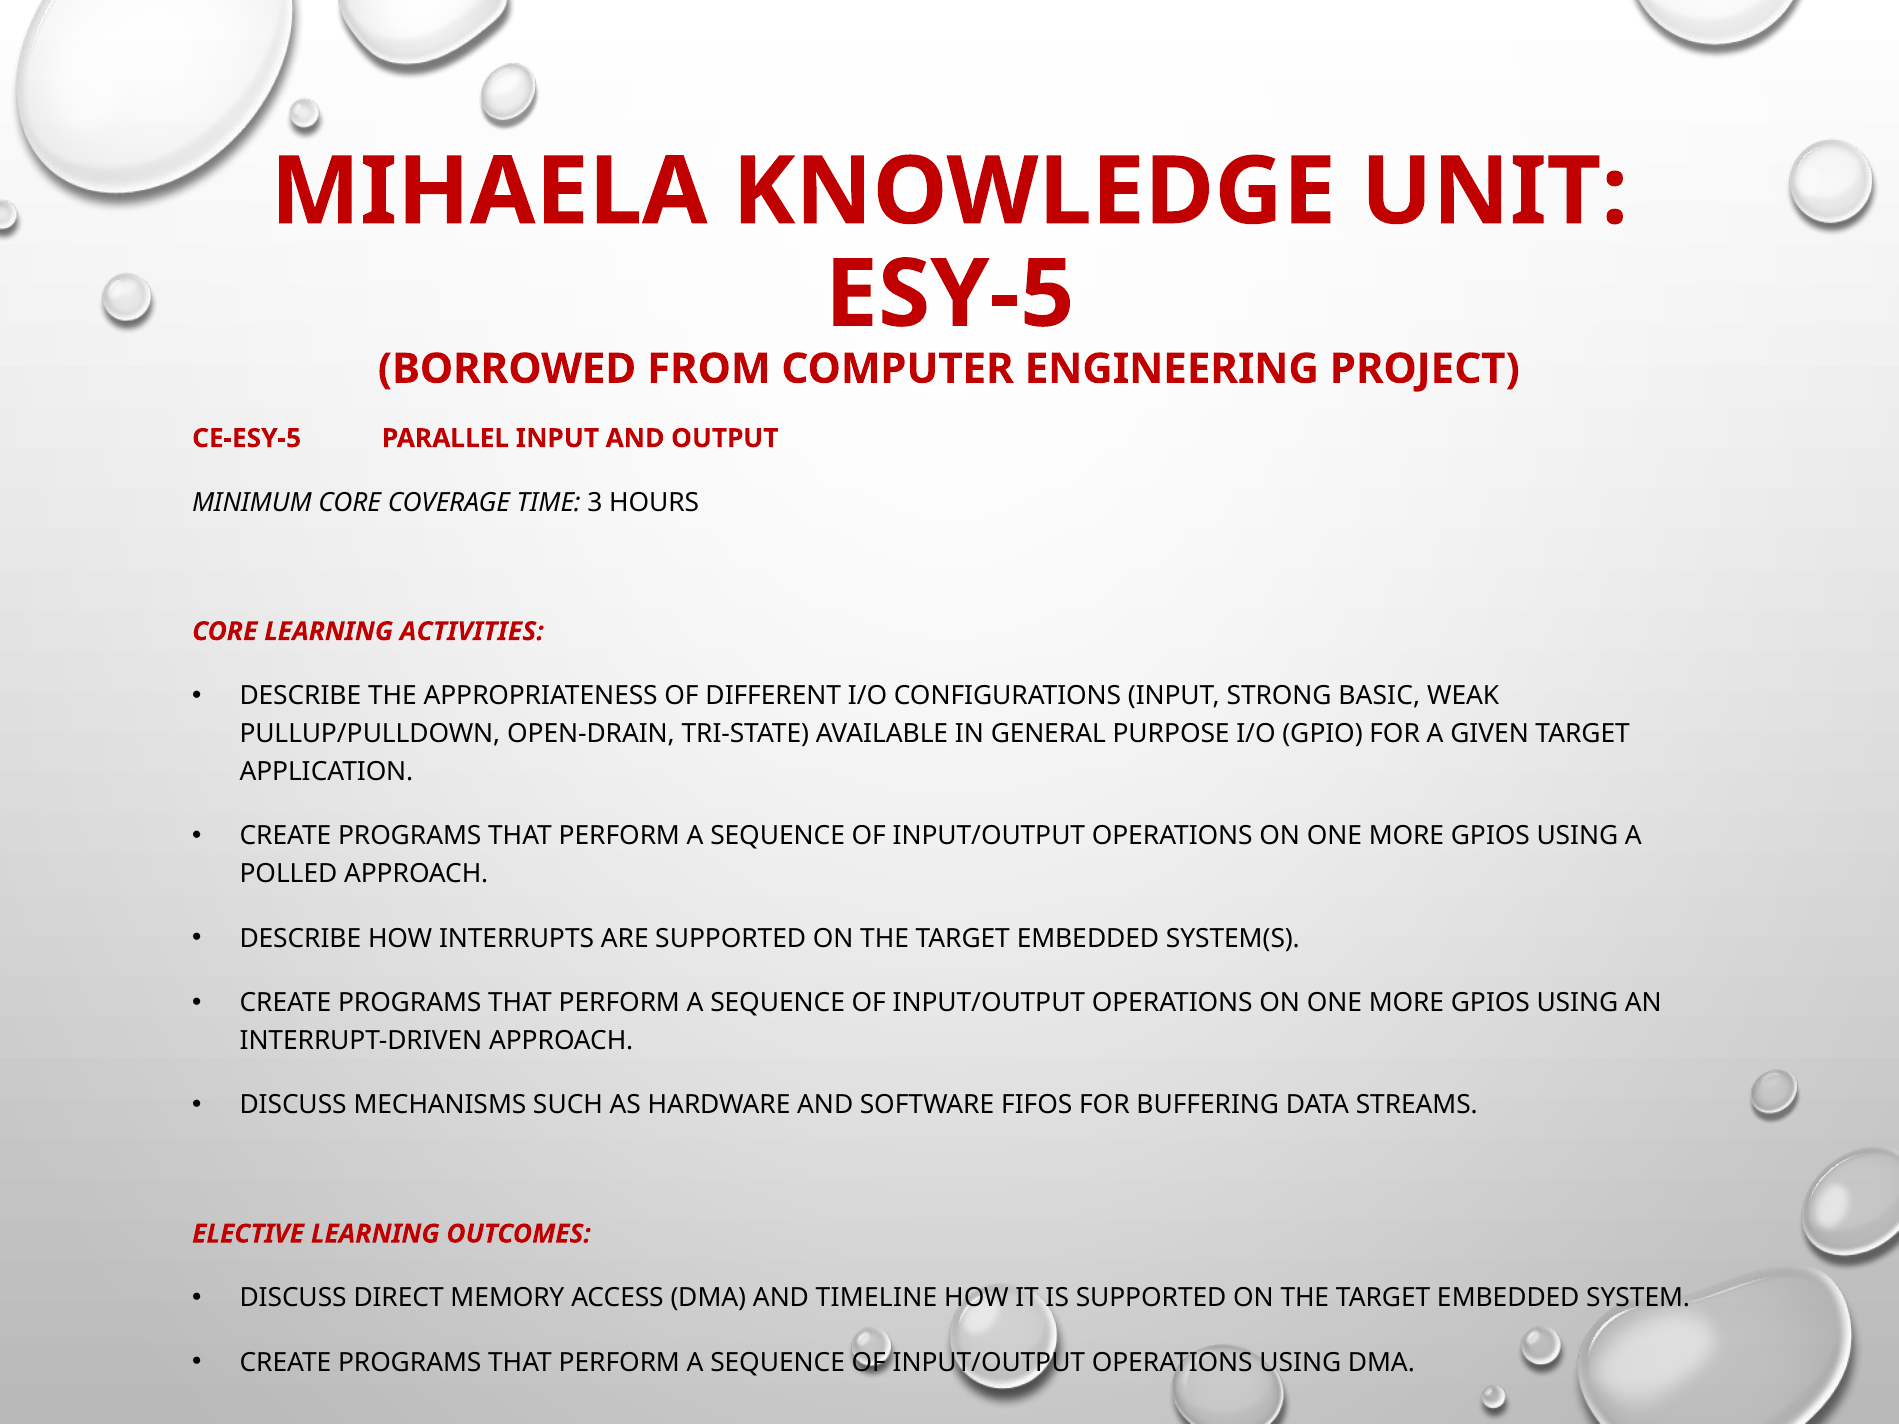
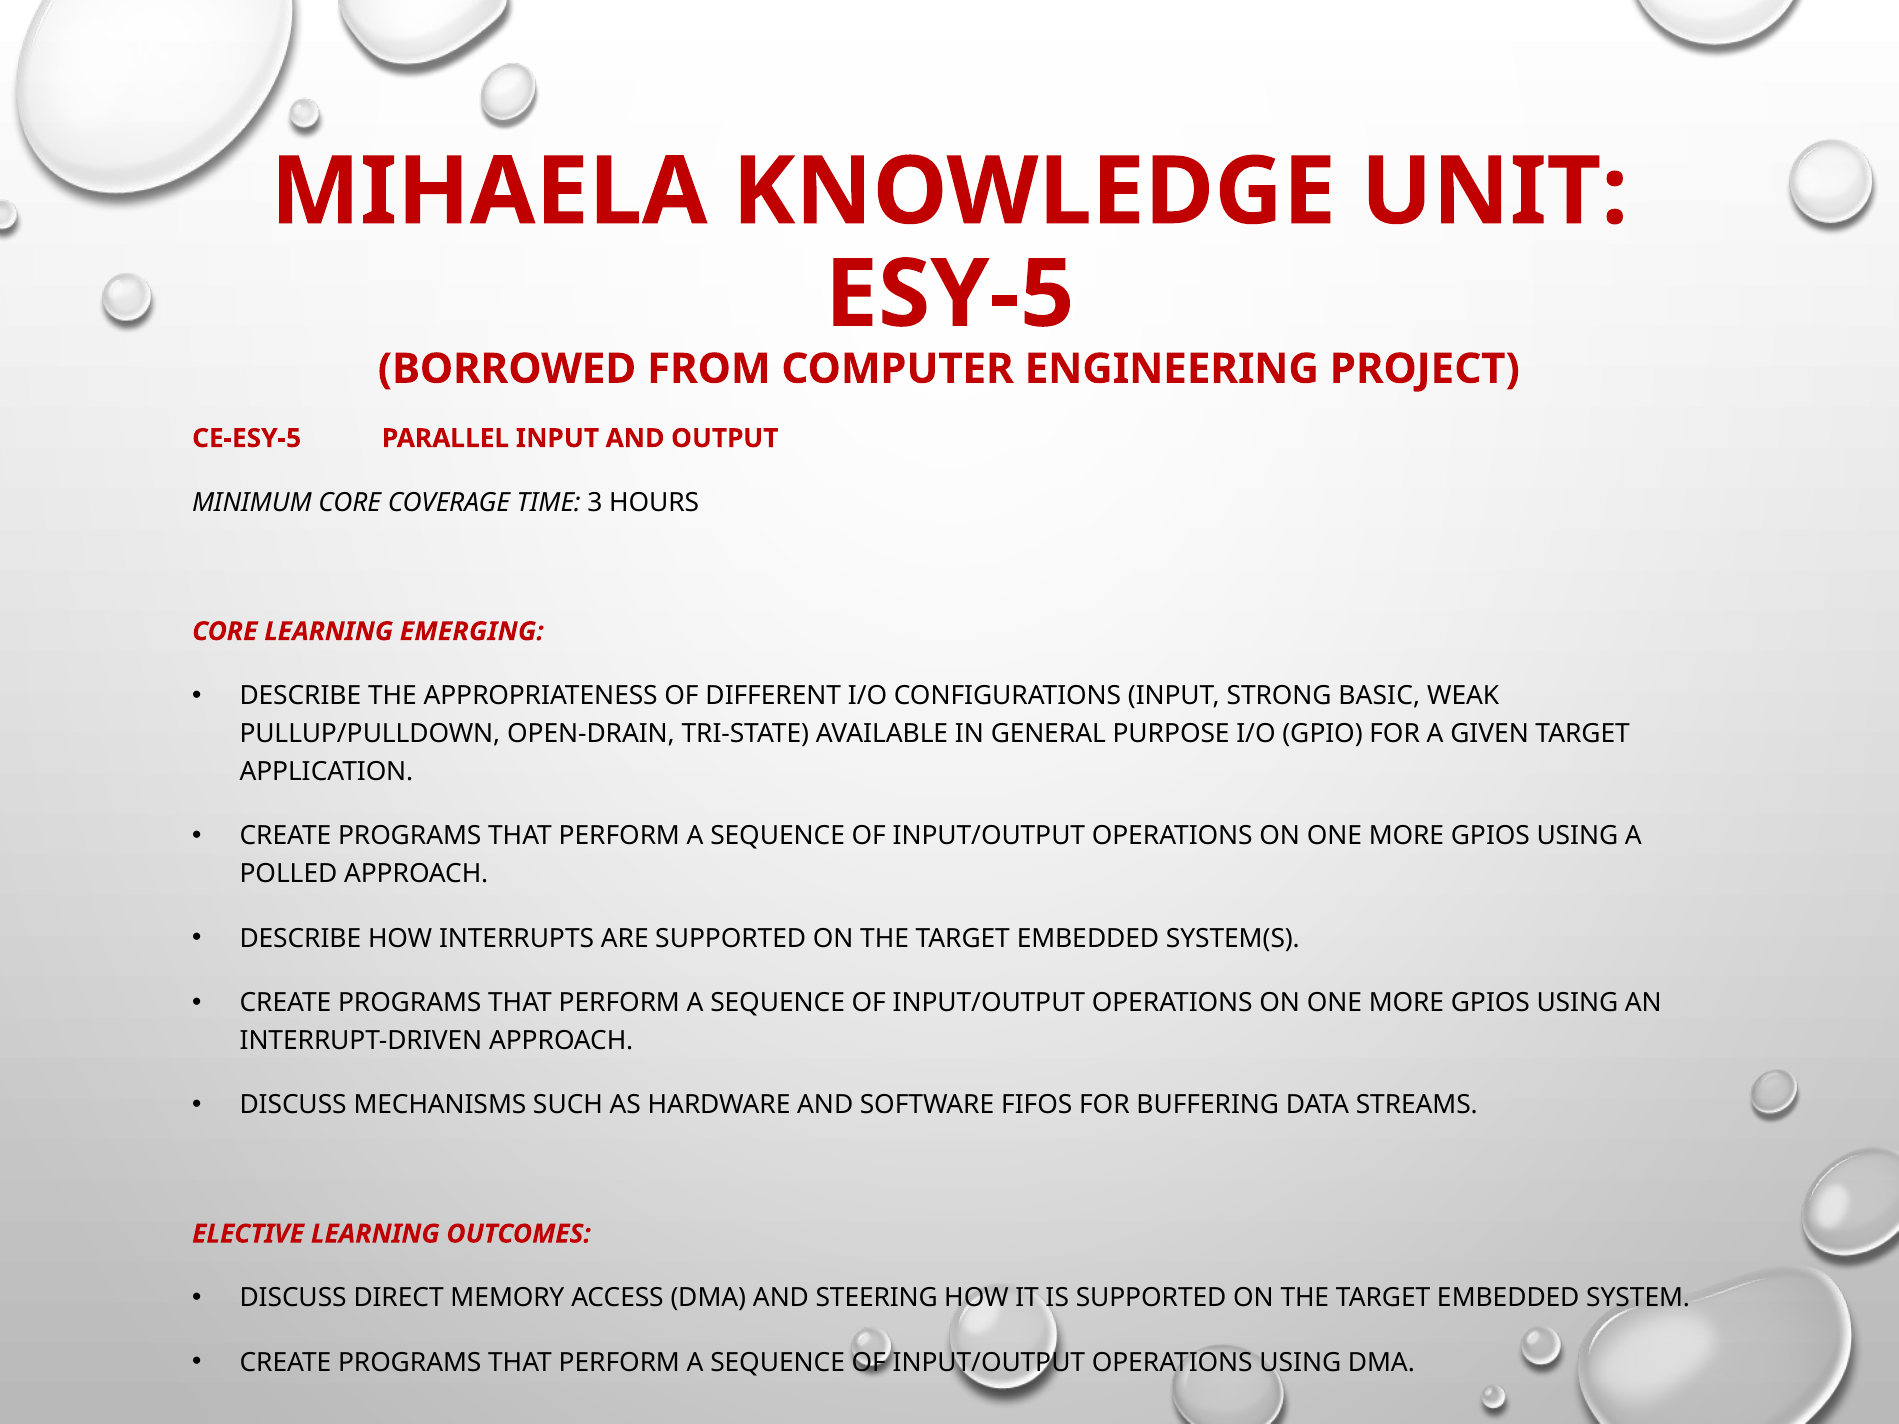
ACTIVITIES: ACTIVITIES -> EMERGING
TIMELINE: TIMELINE -> STEERING
